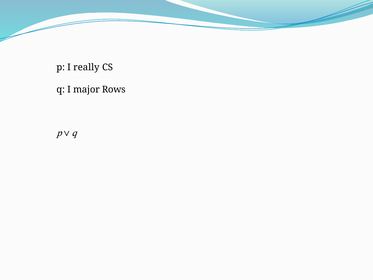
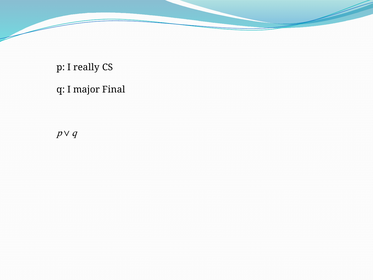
Rows: Rows -> Final
